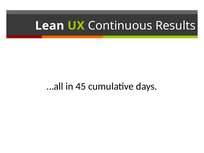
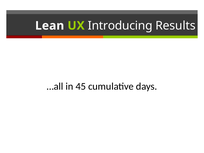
Continuous: Continuous -> Introducing
